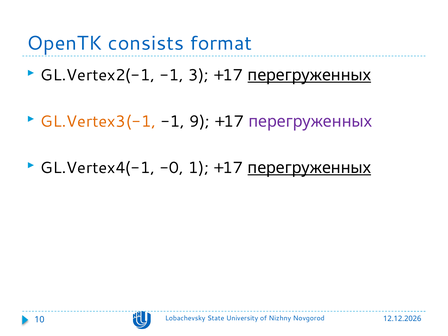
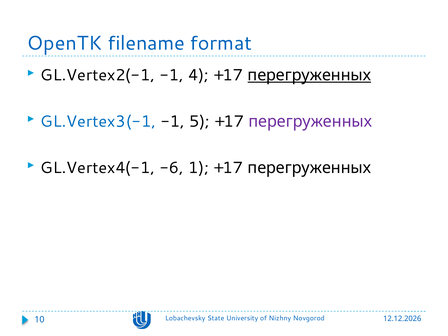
consists: consists -> filename
3: 3 -> 4
GL.Vertex3(-1 colour: orange -> blue
9: 9 -> 5
-0: -0 -> -6
перегруженных at (309, 168) underline: present -> none
